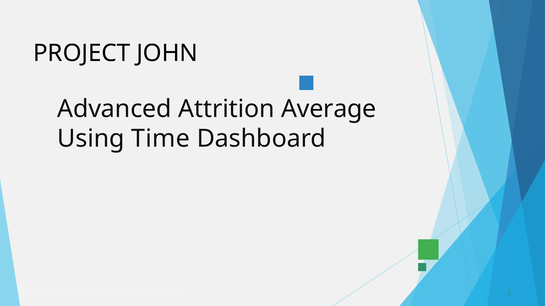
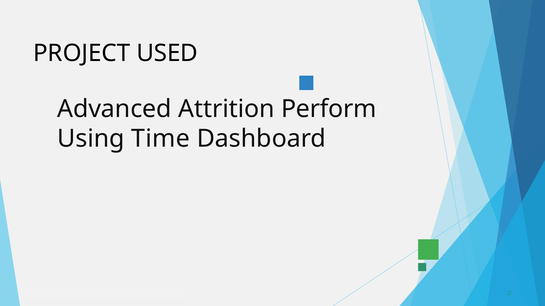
JOHN: JOHN -> USED
Average: Average -> Perform
